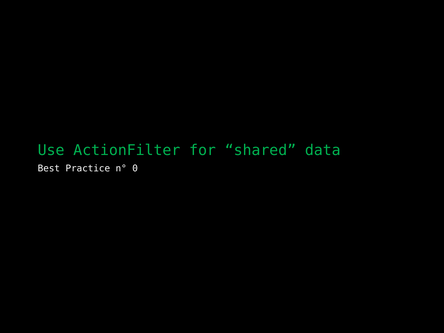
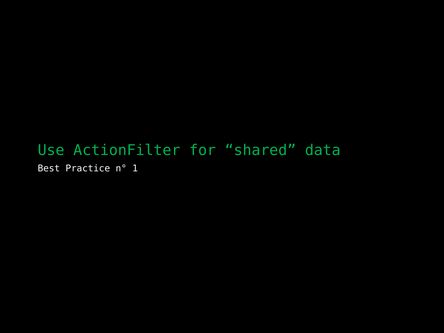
0: 0 -> 1
